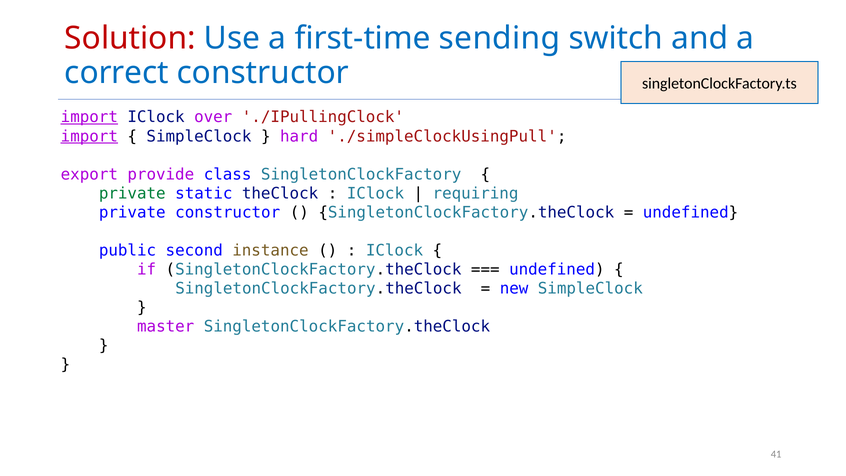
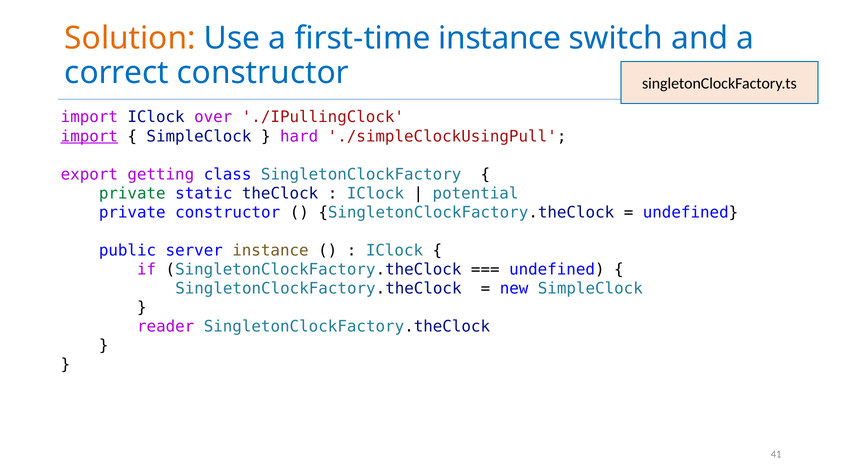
Solution colour: red -> orange
first-time sending: sending -> instance
import at (89, 117) underline: present -> none
provide: provide -> getting
requiring: requiring -> potential
second: second -> server
master: master -> reader
